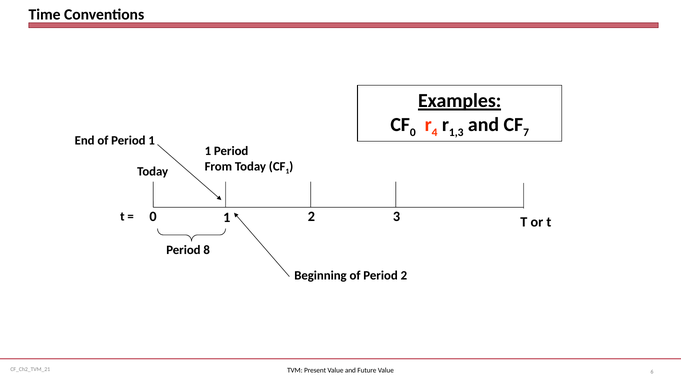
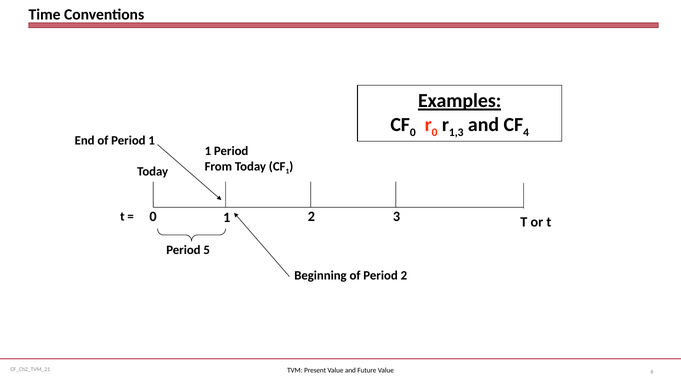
4 at (435, 133): 4 -> 0
7: 7 -> 4
8: 8 -> 5
